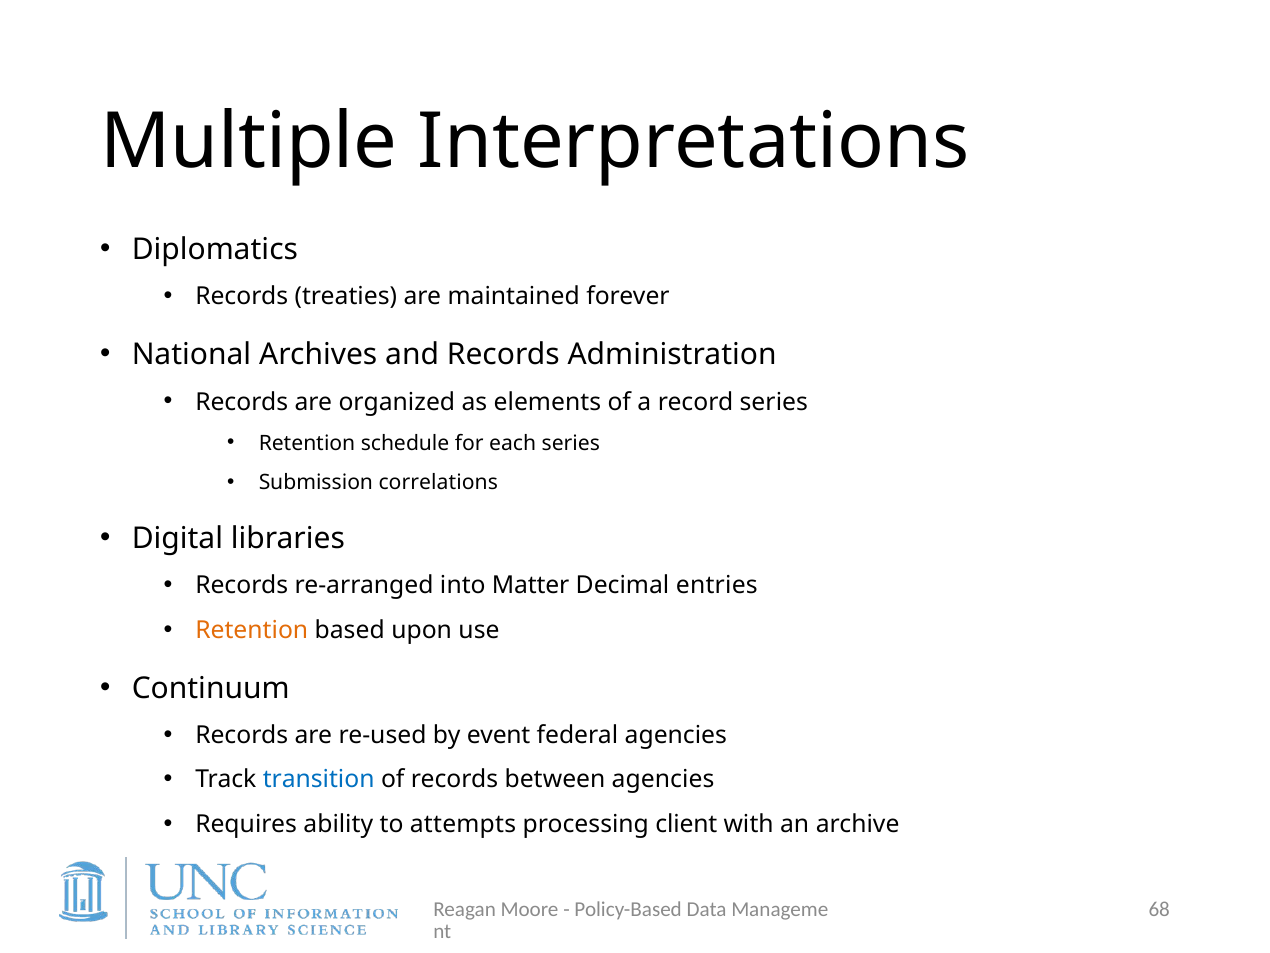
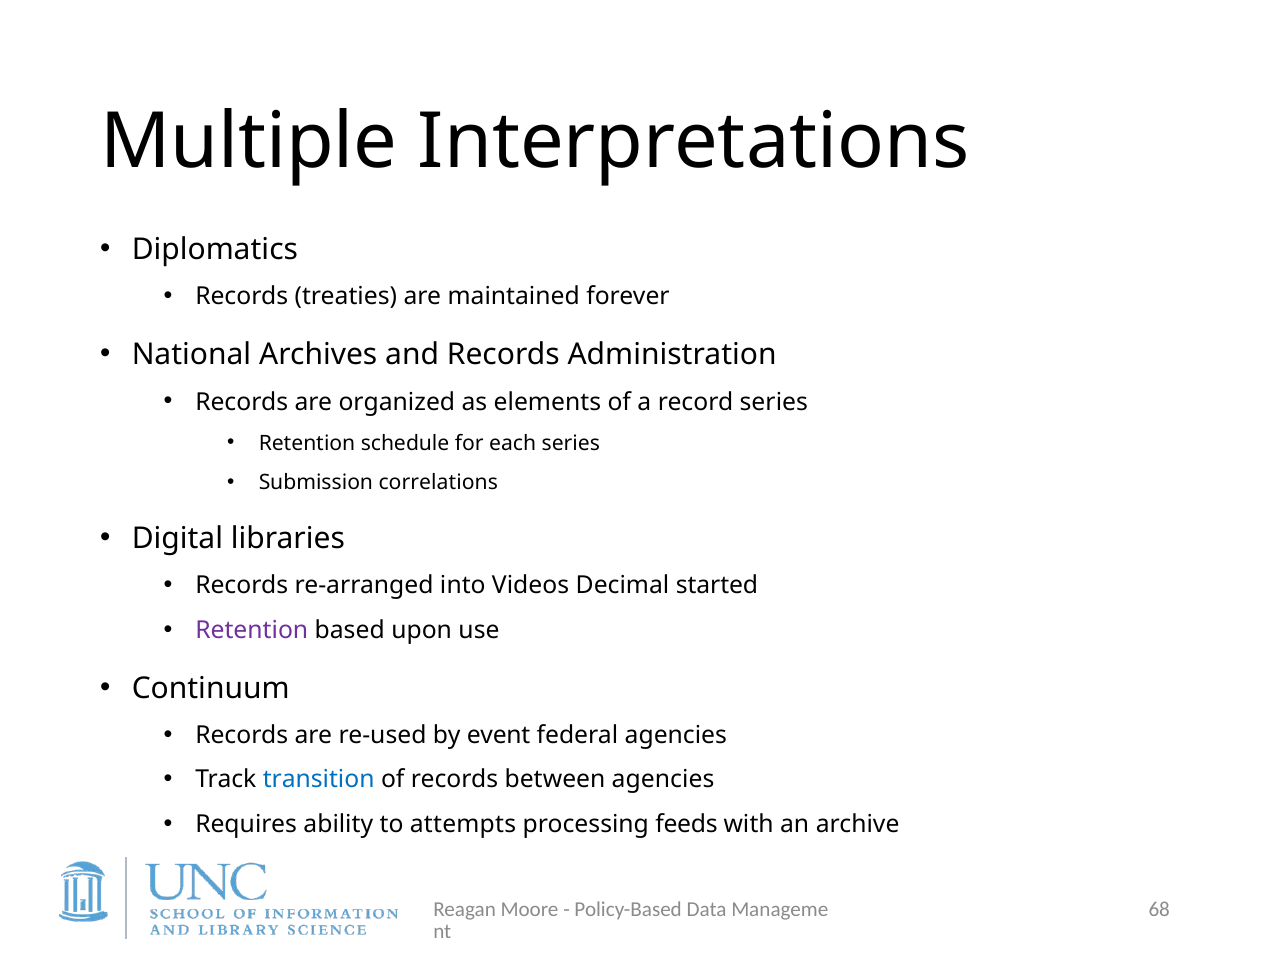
Matter: Matter -> Videos
entries: entries -> started
Retention at (252, 630) colour: orange -> purple
client: client -> feeds
